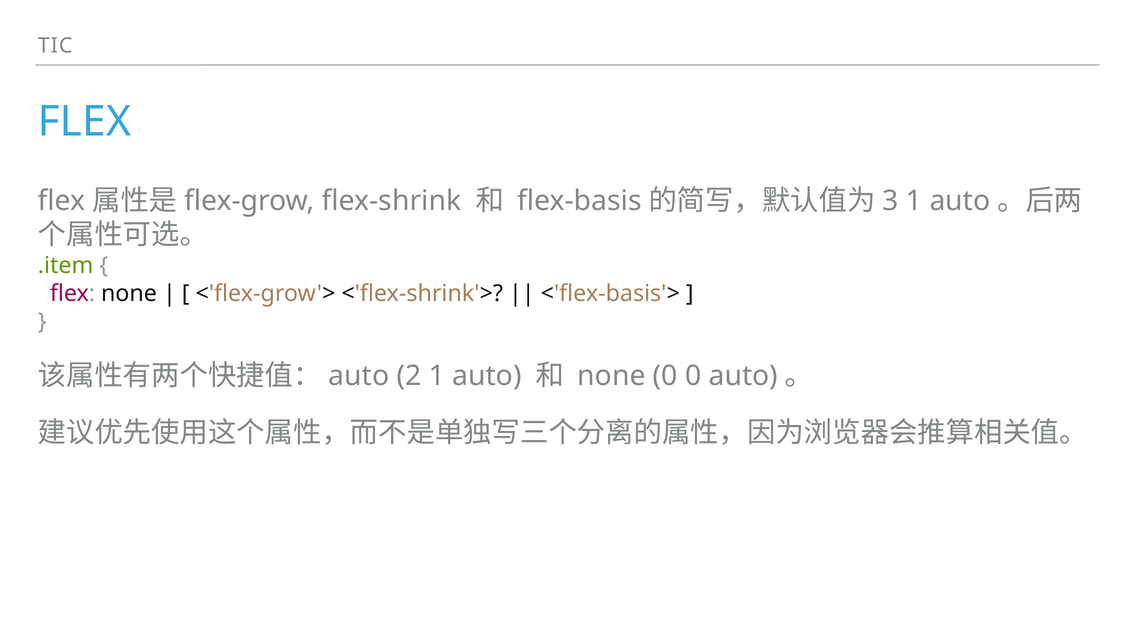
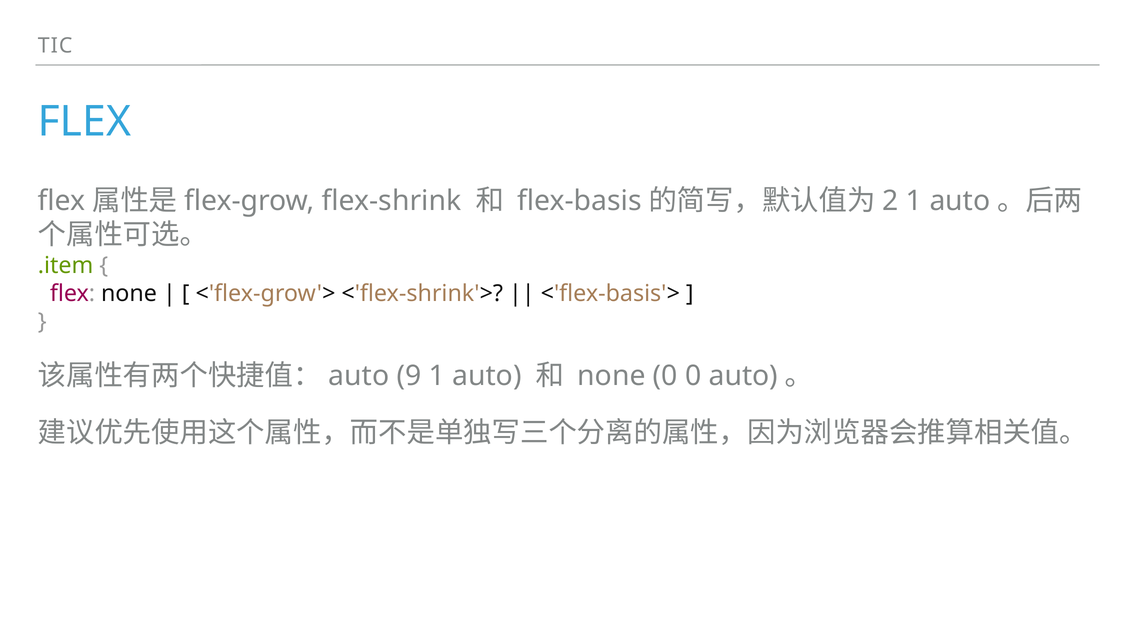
3: 3 -> 2
2: 2 -> 9
